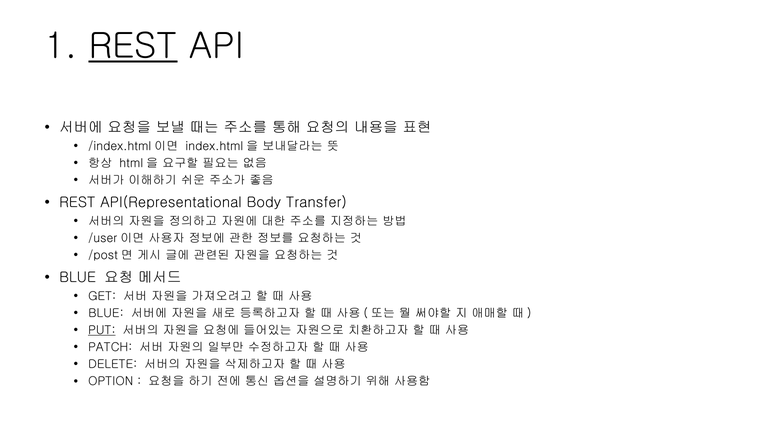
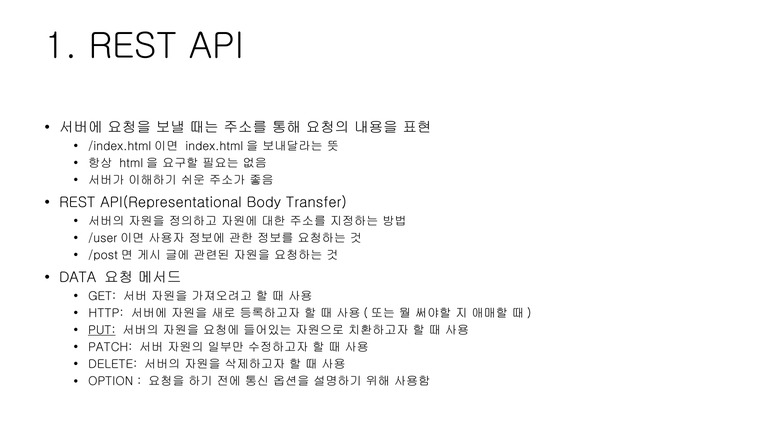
REST at (133, 46) underline: present -> none
BLUE at (78, 278): BLUE -> DATA
BLUE at (106, 313): BLUE -> HTTP
